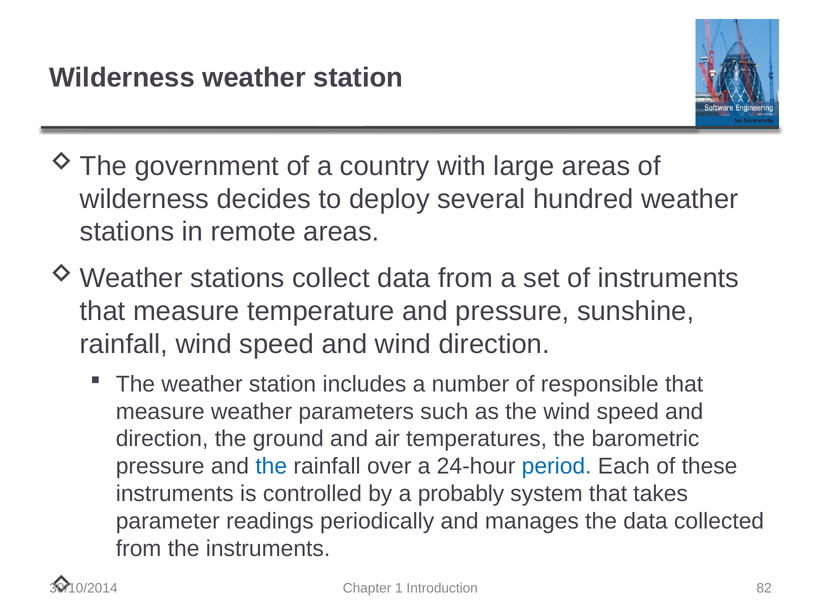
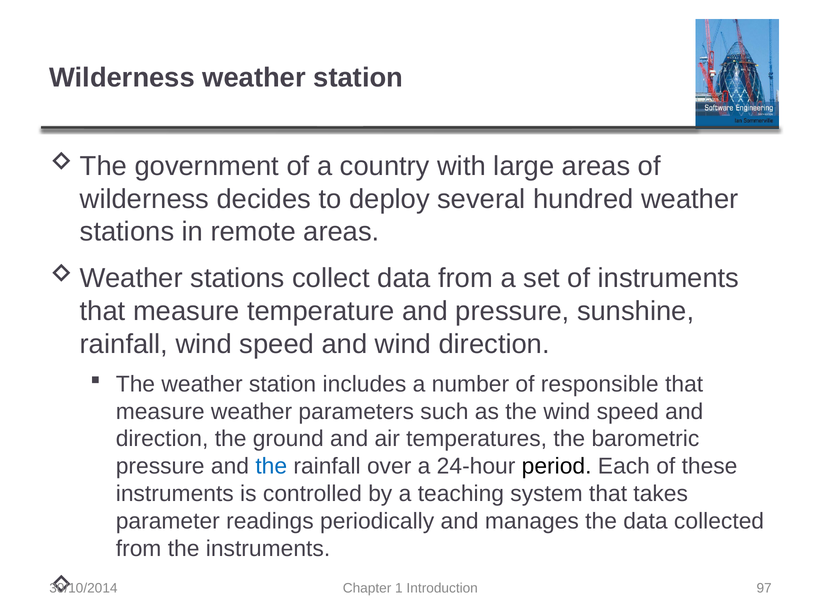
period colour: blue -> black
probably: probably -> teaching
82: 82 -> 97
